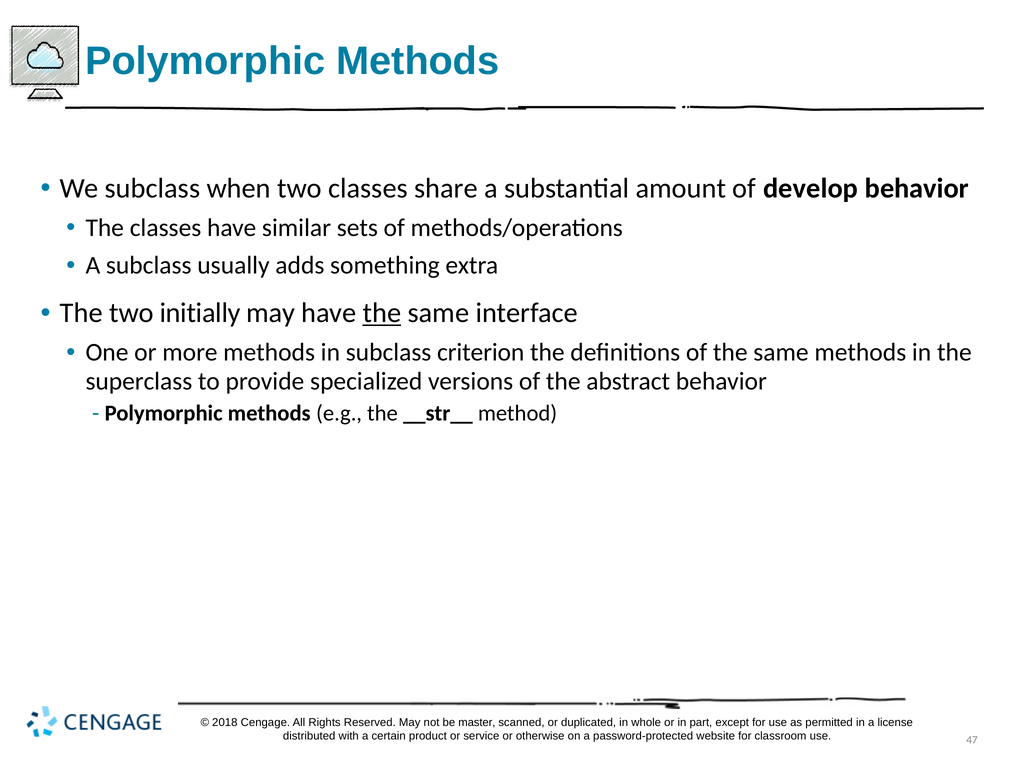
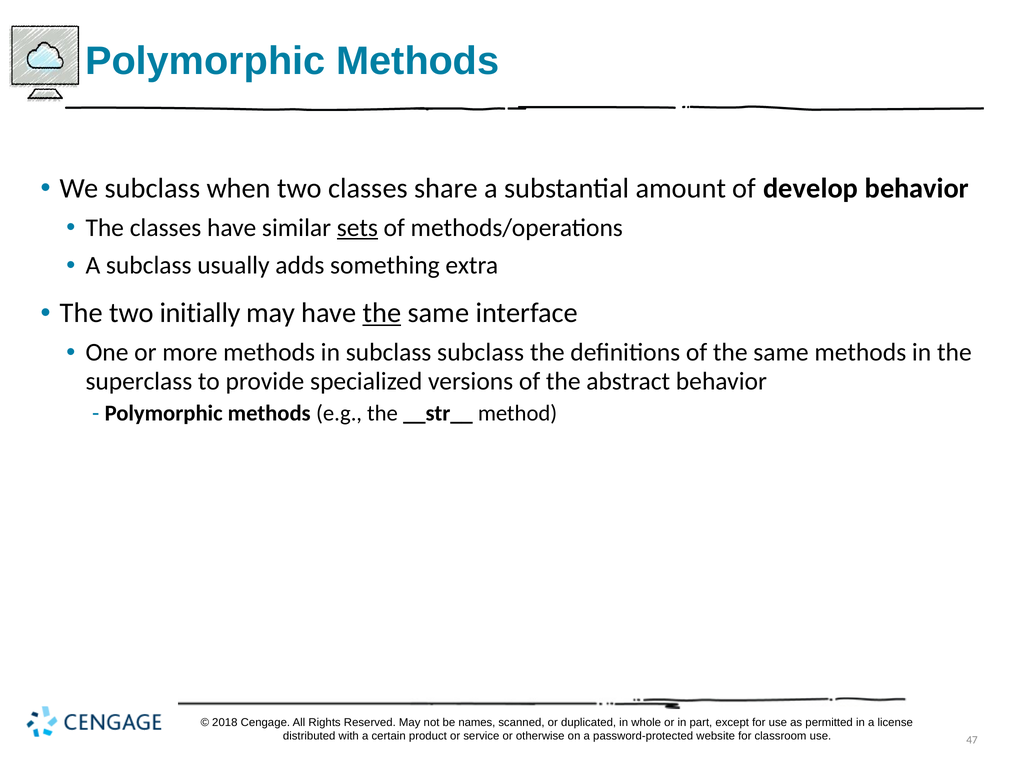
sets underline: none -> present
subclass criterion: criterion -> subclass
master: master -> names
